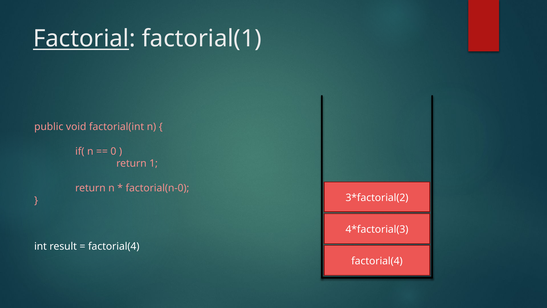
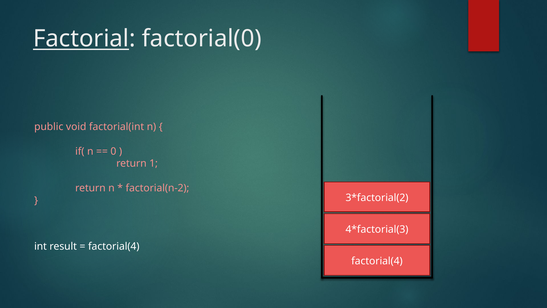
factorial(1: factorial(1 -> factorial(0
factorial(n-0: factorial(n-0 -> factorial(n-2
